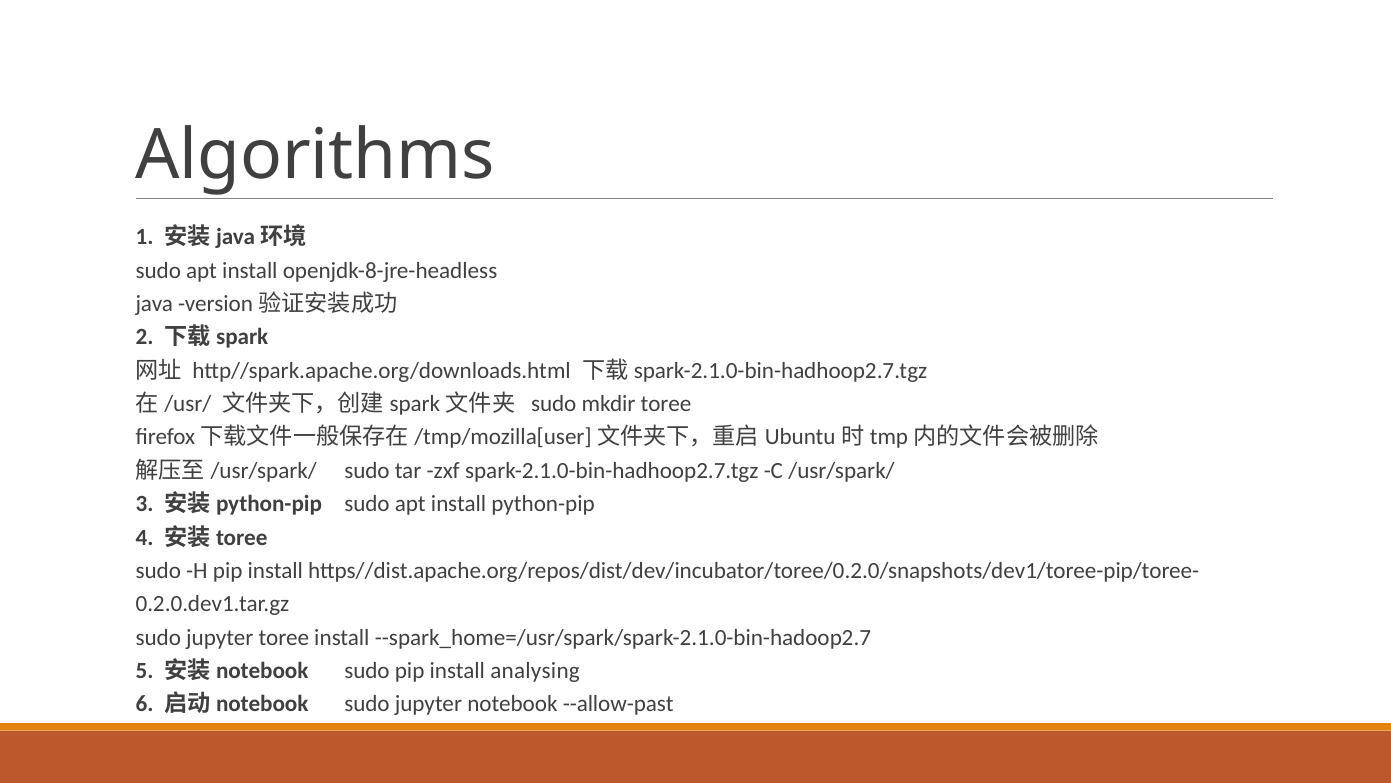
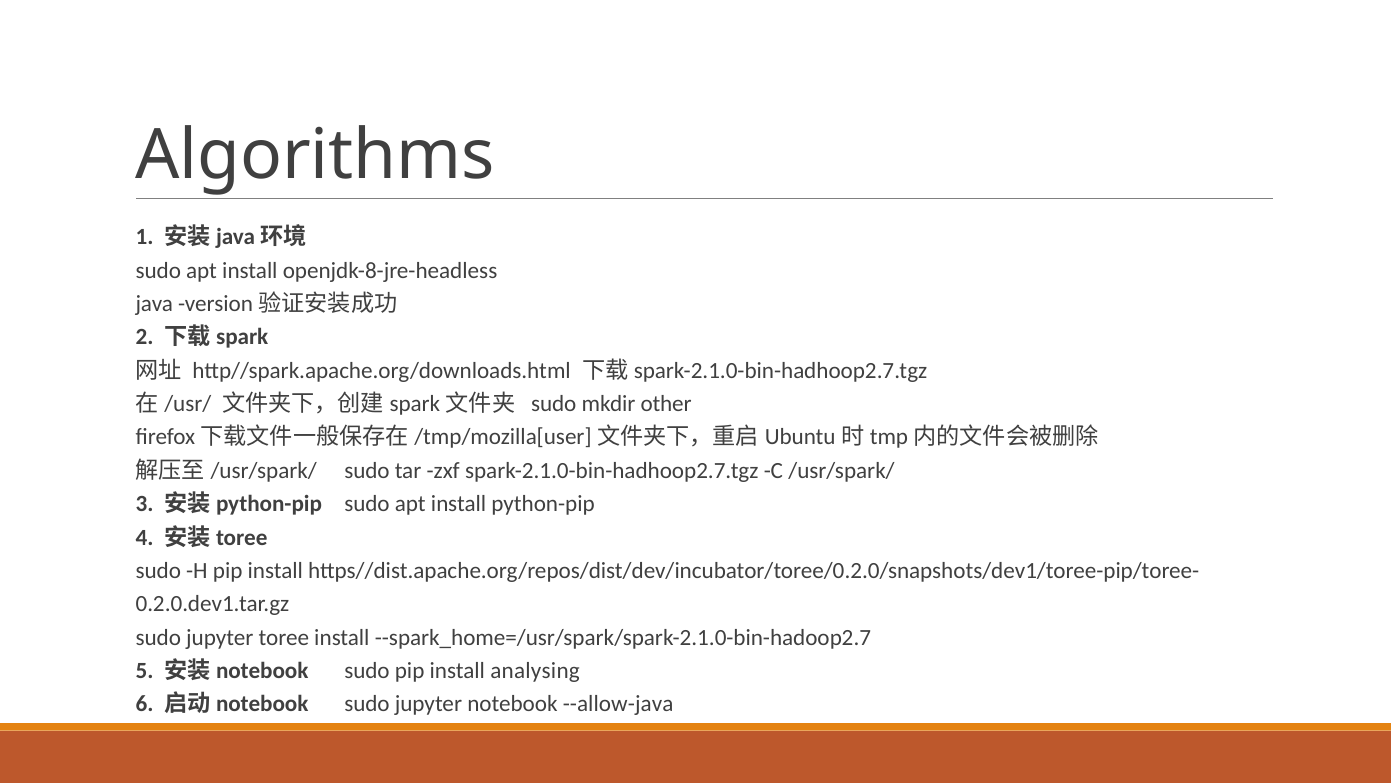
mkdir toree: toree -> other
--allow-past: --allow-past -> --allow-java
